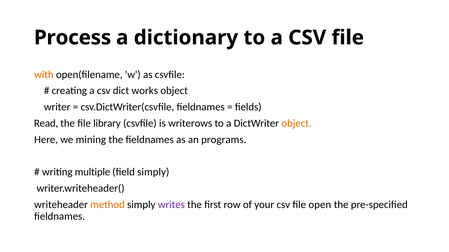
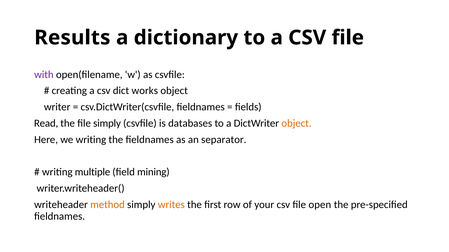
Process: Process -> Results
with colour: orange -> purple
file library: library -> simply
writerows: writerows -> databases
we mining: mining -> writing
programs: programs -> separator
field simply: simply -> mining
writes colour: purple -> orange
